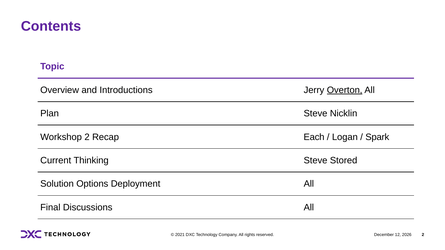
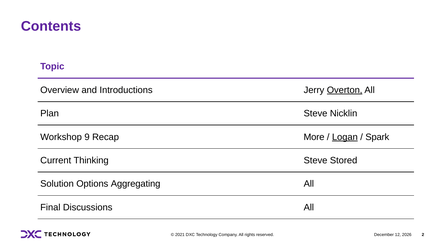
Workshop 2: 2 -> 9
Each: Each -> More
Logan underline: none -> present
Deployment: Deployment -> Aggregating
